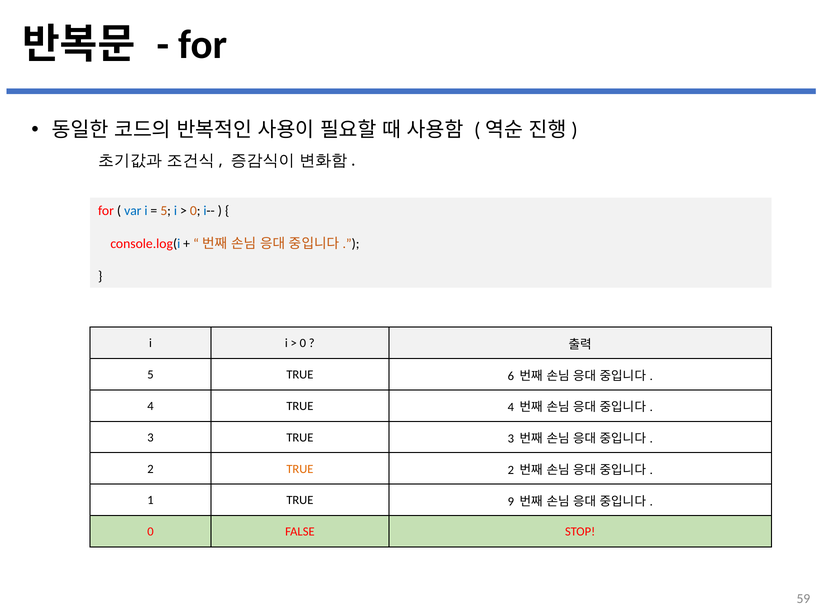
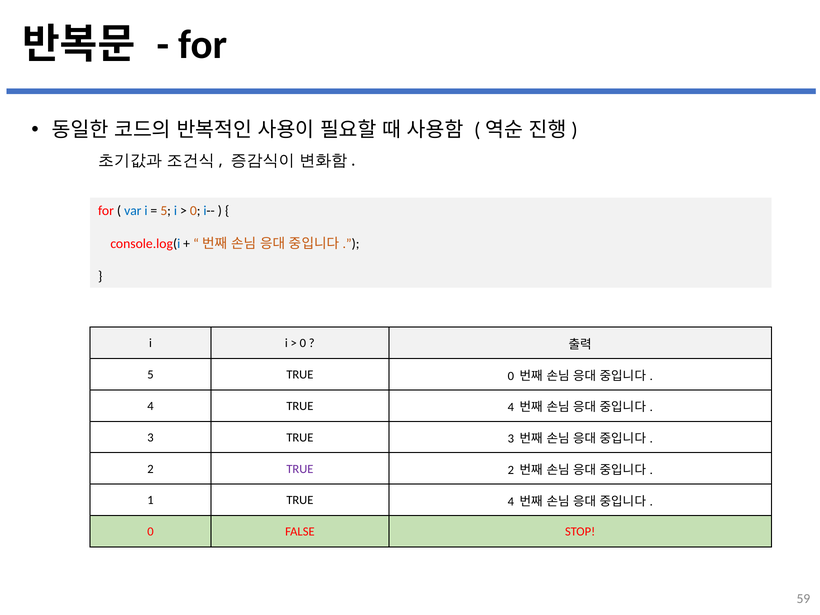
TRUE 6: 6 -> 0
TRUE at (300, 469) colour: orange -> purple
1 TRUE 9: 9 -> 4
